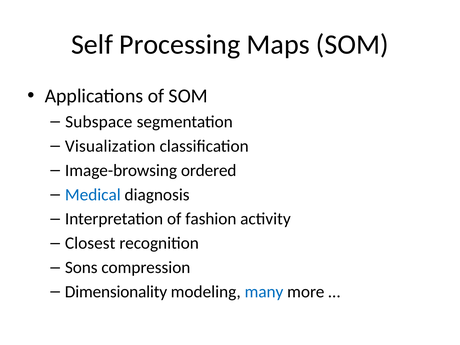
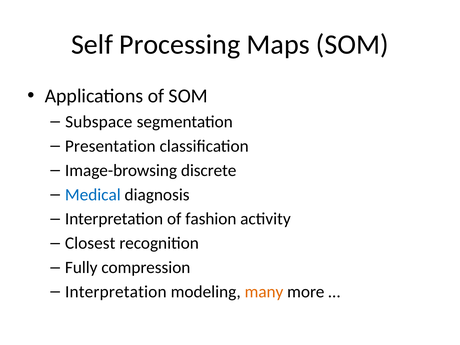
Visualization: Visualization -> Presentation
ordered: ordered -> discrete
Sons: Sons -> Fully
Dimensionality at (116, 292): Dimensionality -> Interpretation
many colour: blue -> orange
